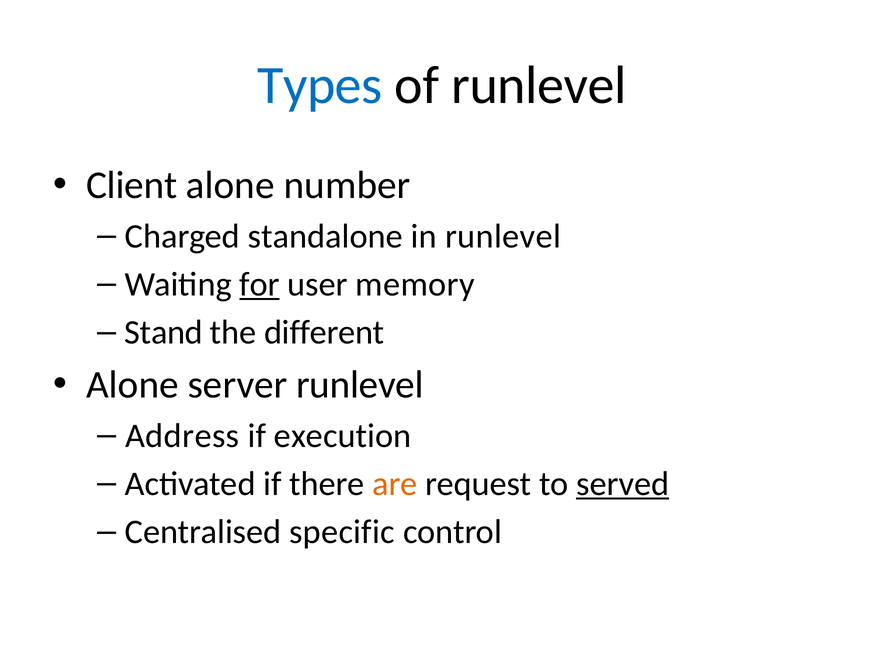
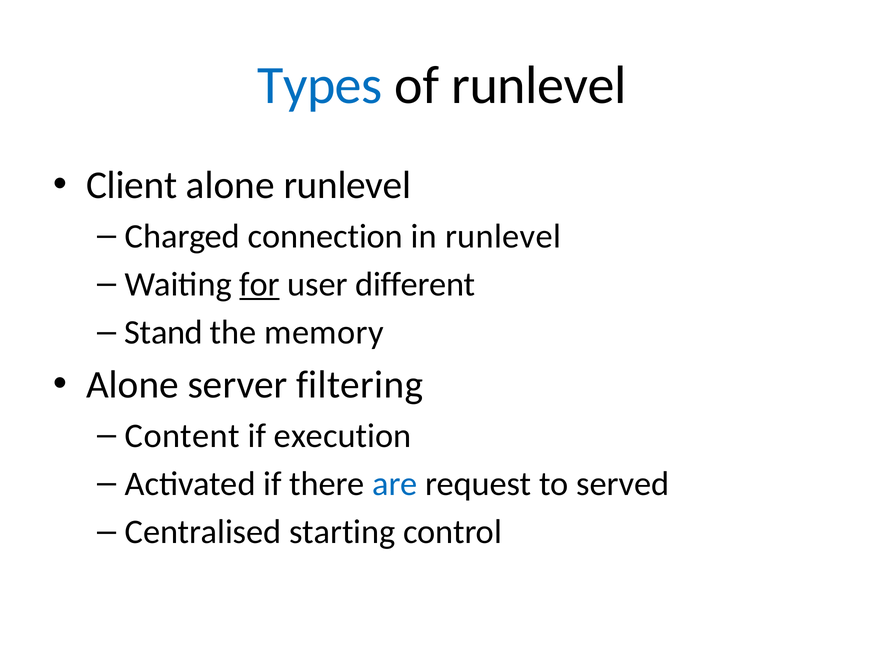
alone number: number -> runlevel
standalone: standalone -> connection
memory: memory -> different
different: different -> memory
server runlevel: runlevel -> filtering
Address: Address -> Content
are colour: orange -> blue
served underline: present -> none
specific: specific -> starting
